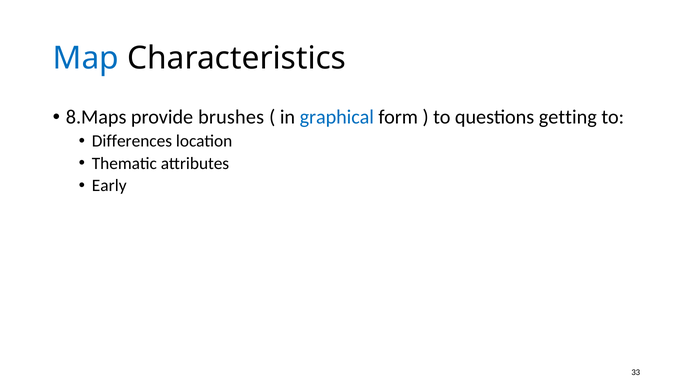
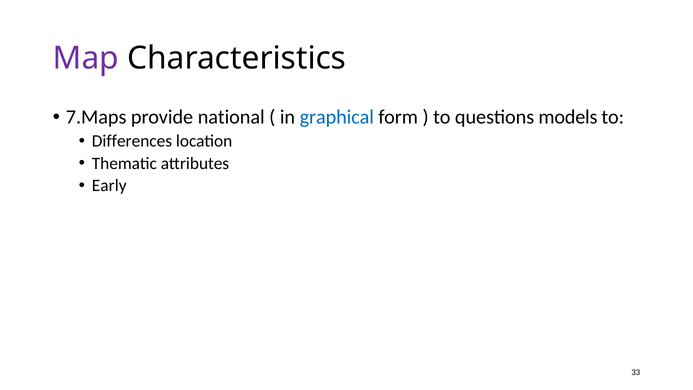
Map colour: blue -> purple
8.Maps: 8.Maps -> 7.Maps
brushes: brushes -> national
getting: getting -> models
